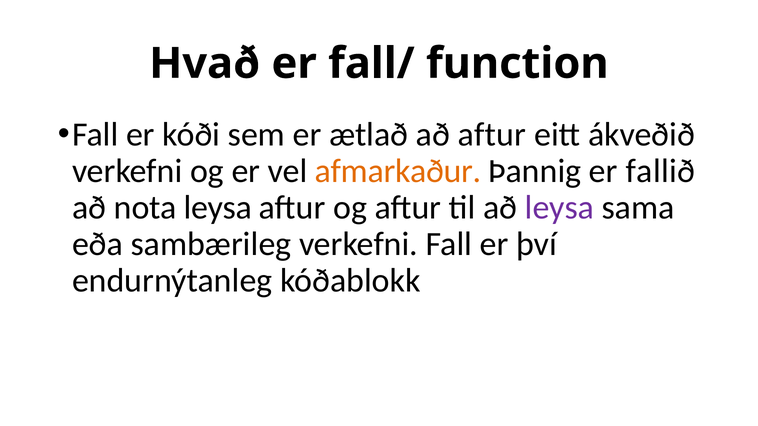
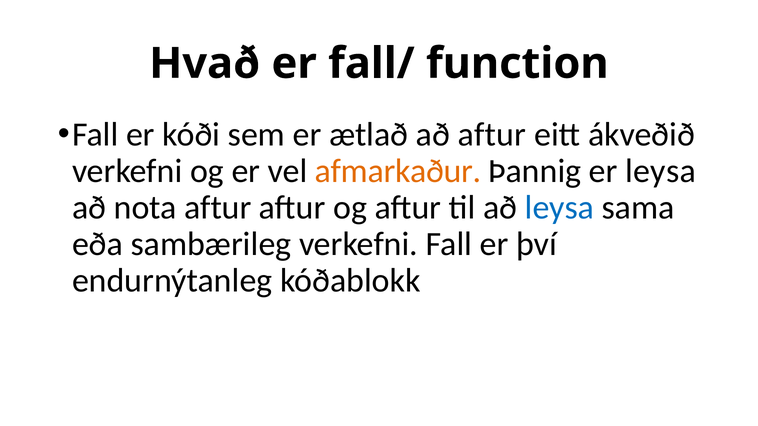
er fallið: fallið -> leysa
nota leysa: leysa -> aftur
leysa at (559, 208) colour: purple -> blue
